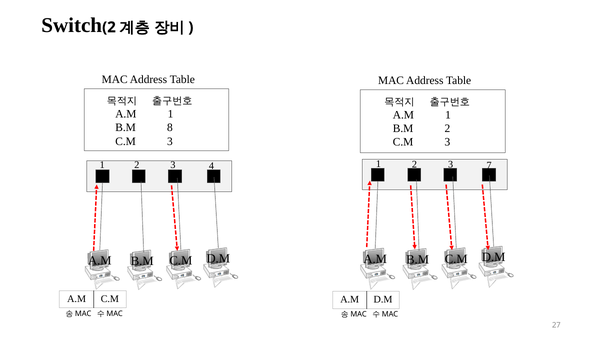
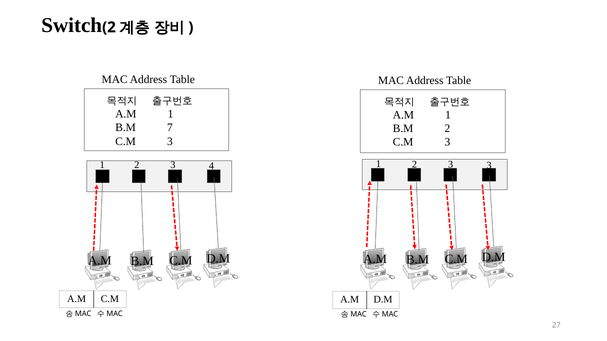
8: 8 -> 7
3 7: 7 -> 3
